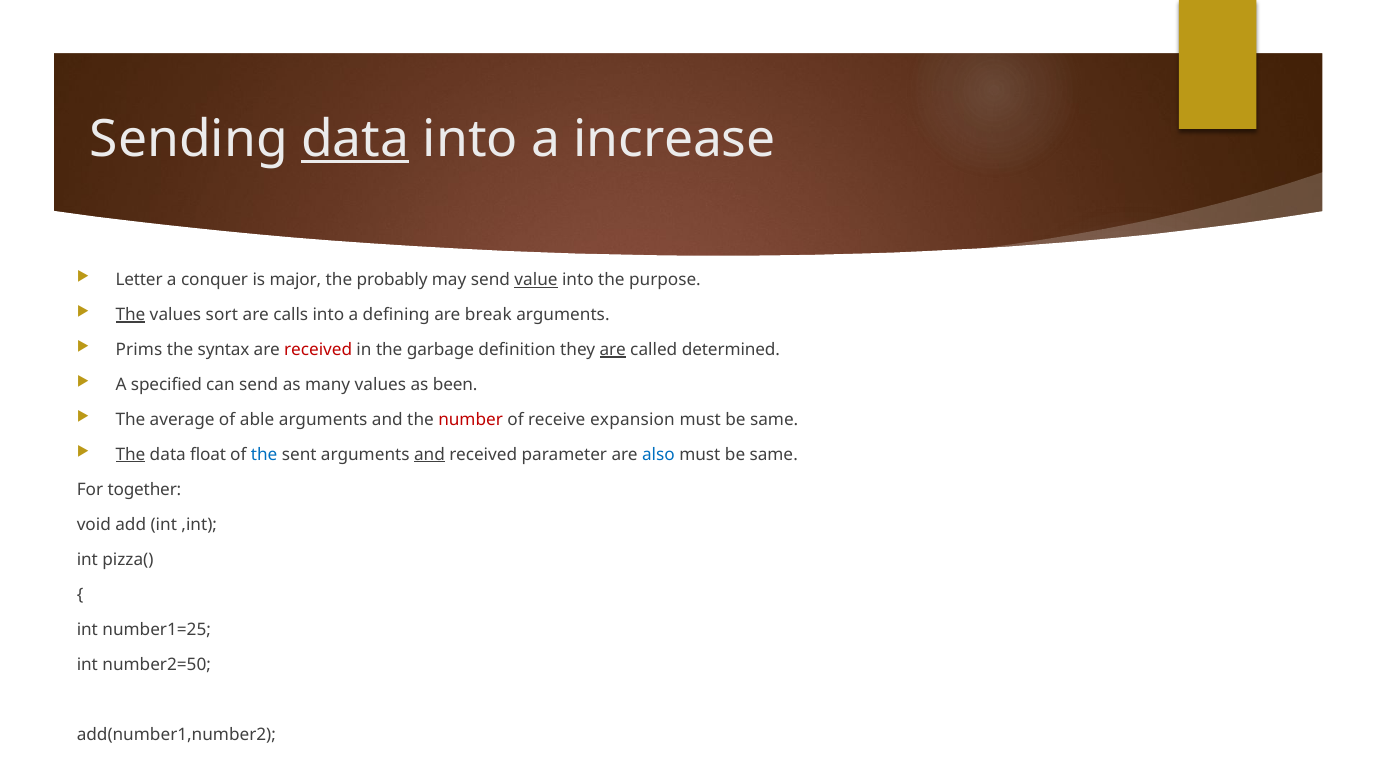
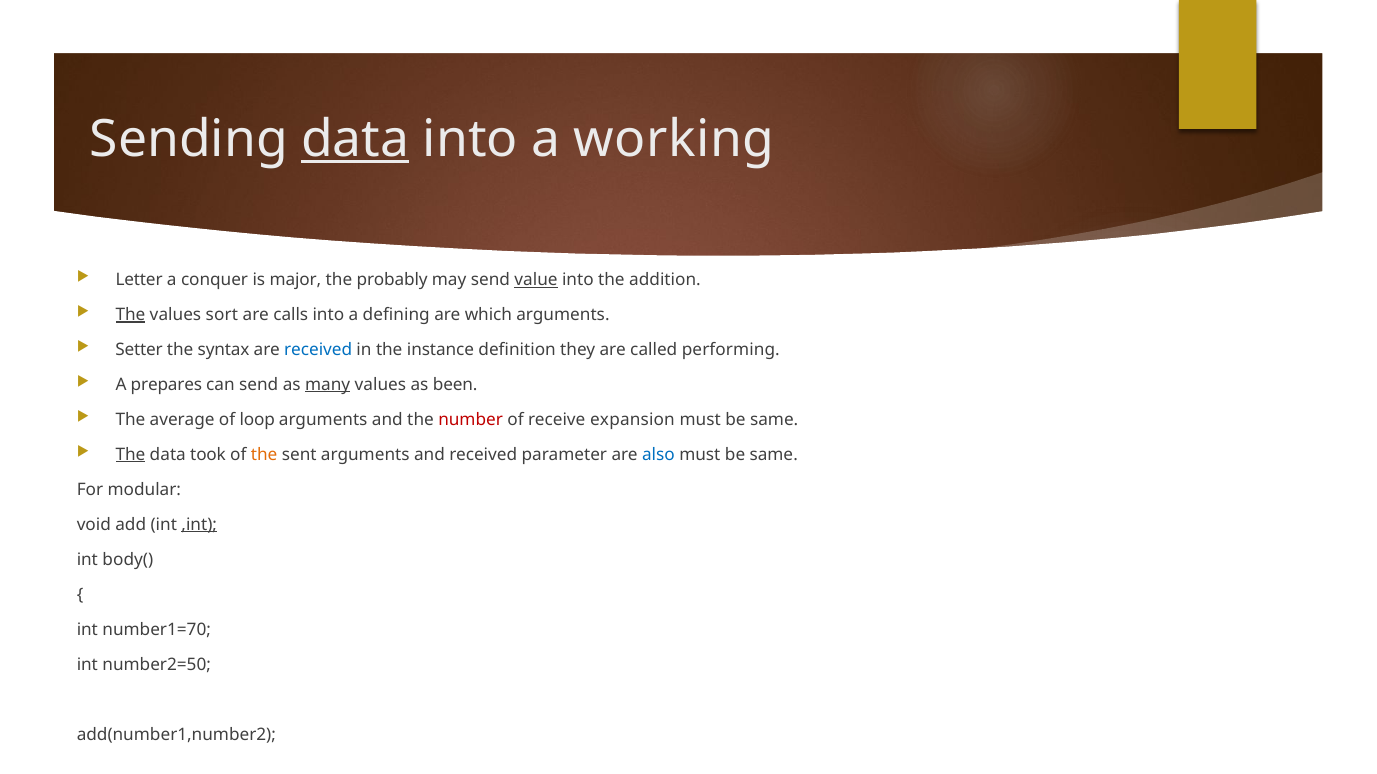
increase: increase -> working
purpose: purpose -> addition
break: break -> which
Prims: Prims -> Setter
received at (318, 350) colour: red -> blue
garbage: garbage -> instance
are at (613, 350) underline: present -> none
determined: determined -> performing
specified: specified -> prepares
many underline: none -> present
able: able -> loop
float: float -> took
the at (264, 455) colour: blue -> orange
and at (430, 455) underline: present -> none
together: together -> modular
,int underline: none -> present
pizza(: pizza( -> body(
number1=25: number1=25 -> number1=70
